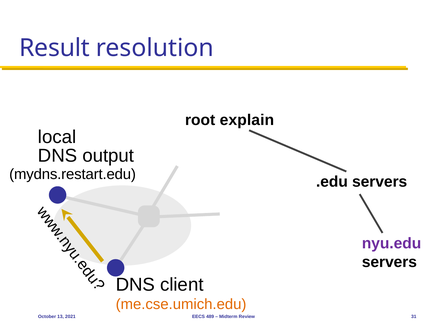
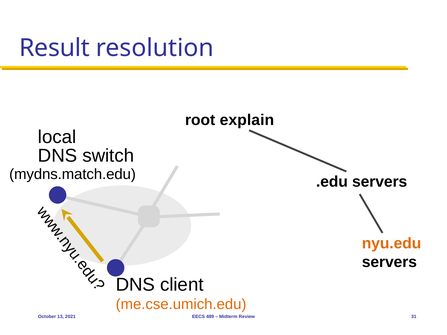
output: output -> switch
mydns.restart.edu: mydns.restart.edu -> mydns.match.edu
nyu.edu colour: purple -> orange
